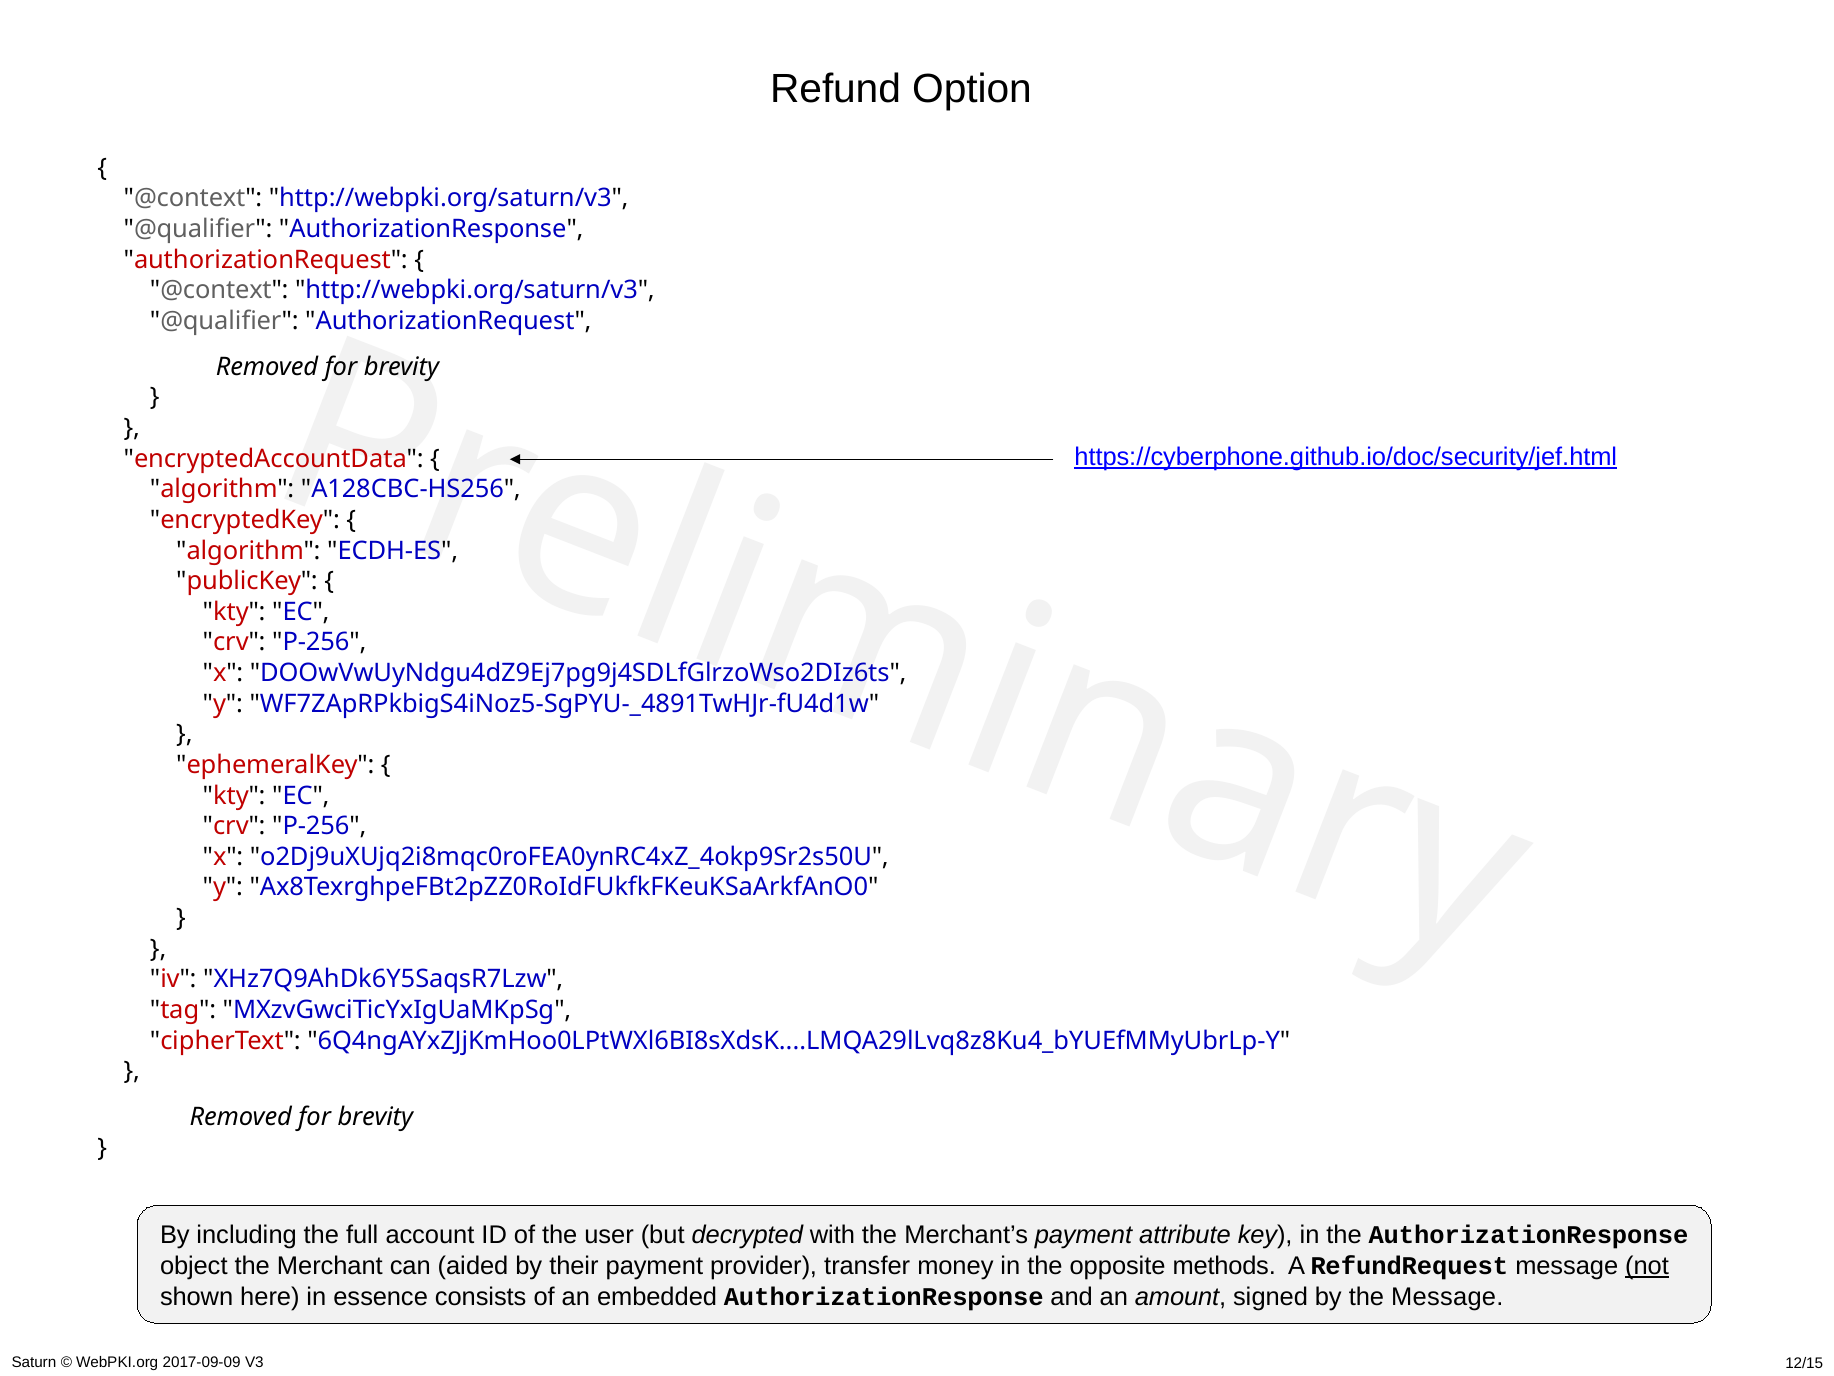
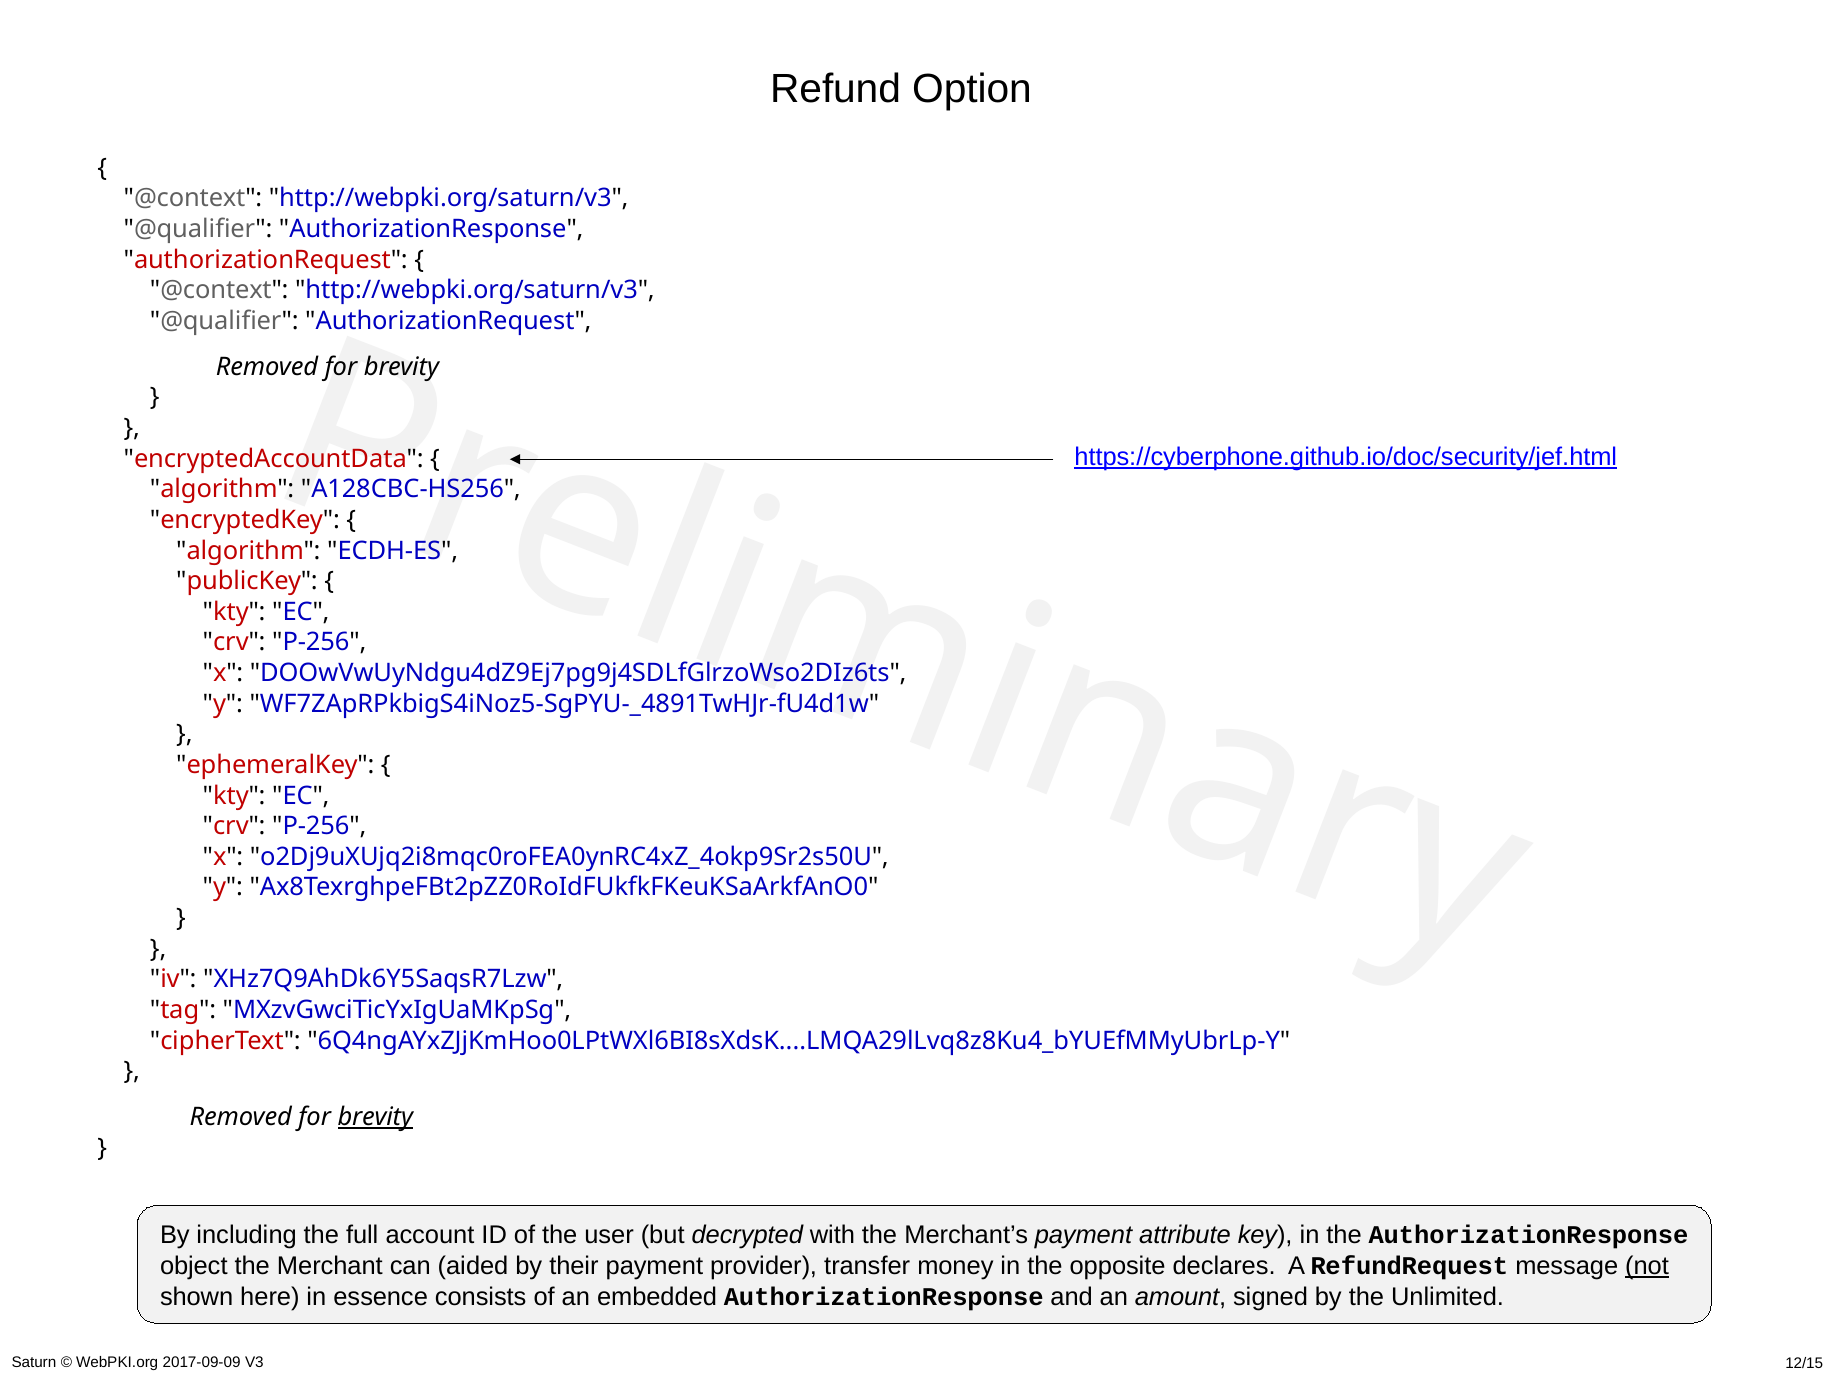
brevity at (375, 1117) underline: none -> present
methods: methods -> declares
the Message: Message -> Unlimited
